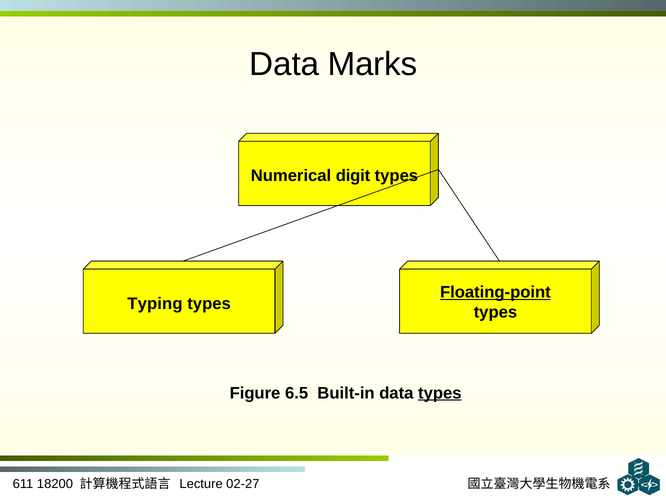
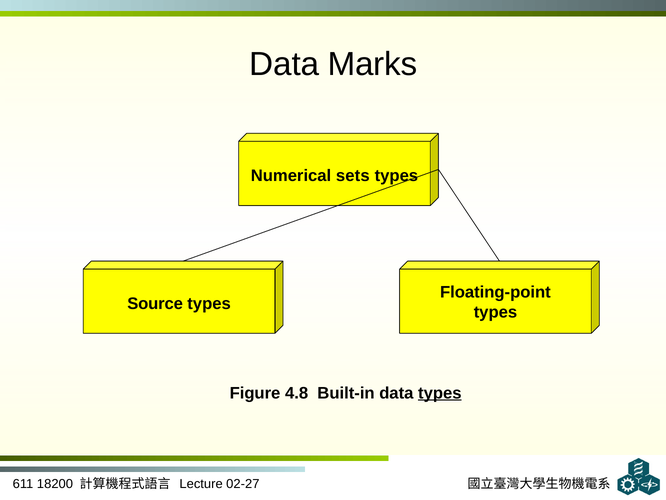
digit: digit -> sets
Floating-point underline: present -> none
Typing: Typing -> Source
6.5: 6.5 -> 4.8
